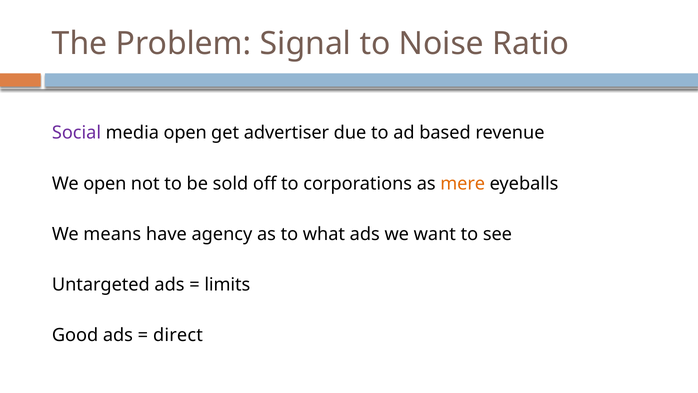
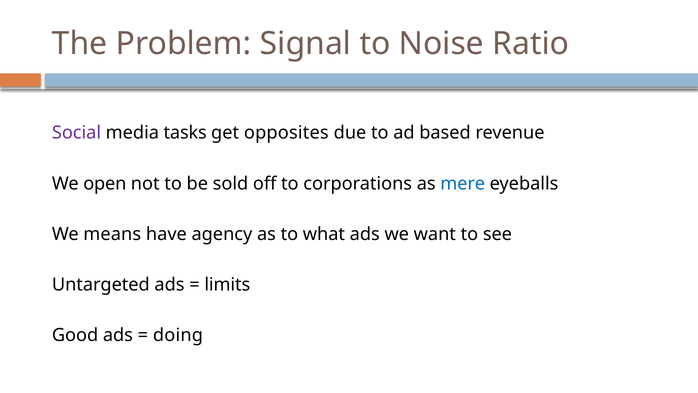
media open: open -> tasks
advertiser: advertiser -> opposites
mere colour: orange -> blue
direct: direct -> doing
